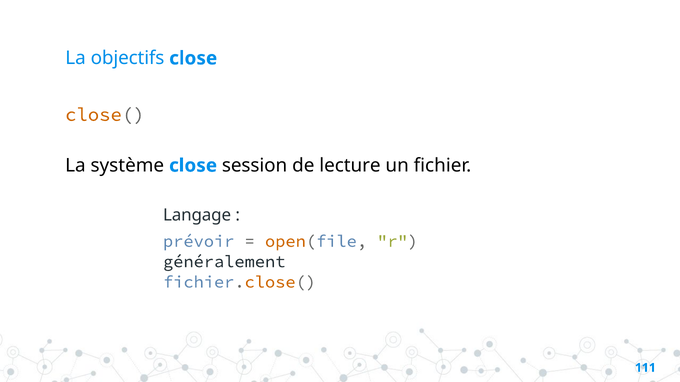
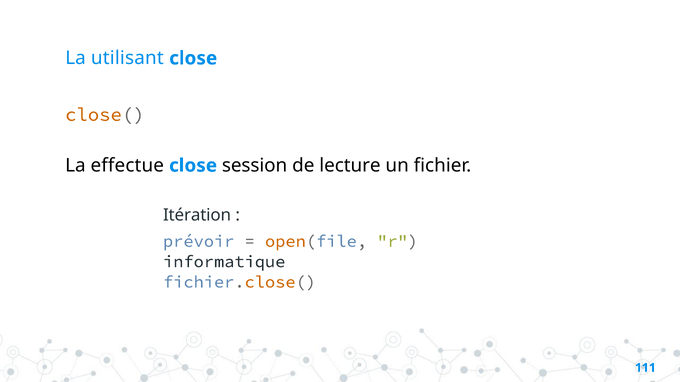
objectifs: objectifs -> utilisant
système: système -> effectue
Langage: Langage -> Itération
généralement: généralement -> informatique
